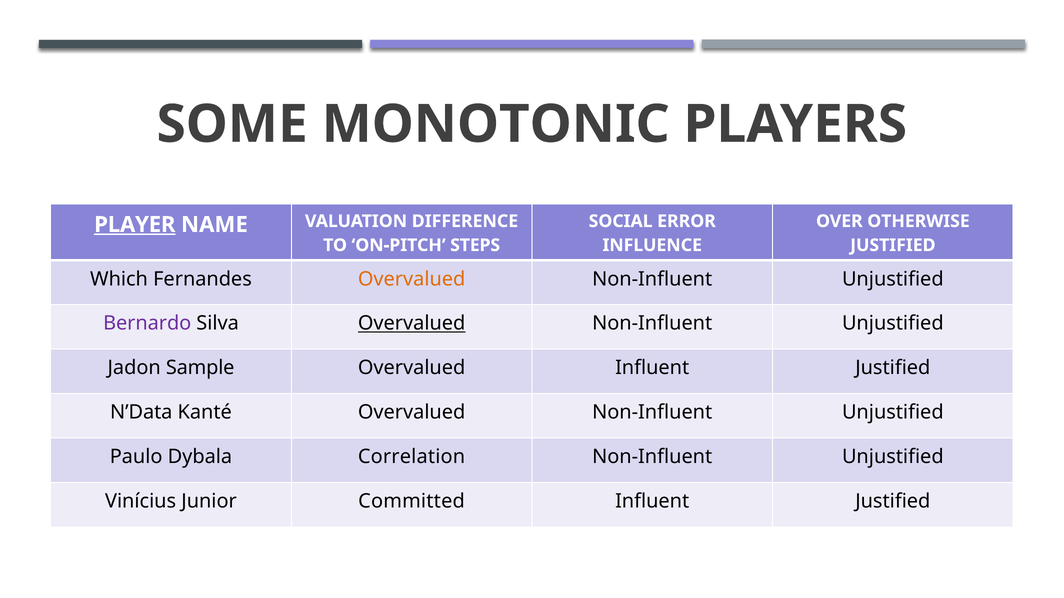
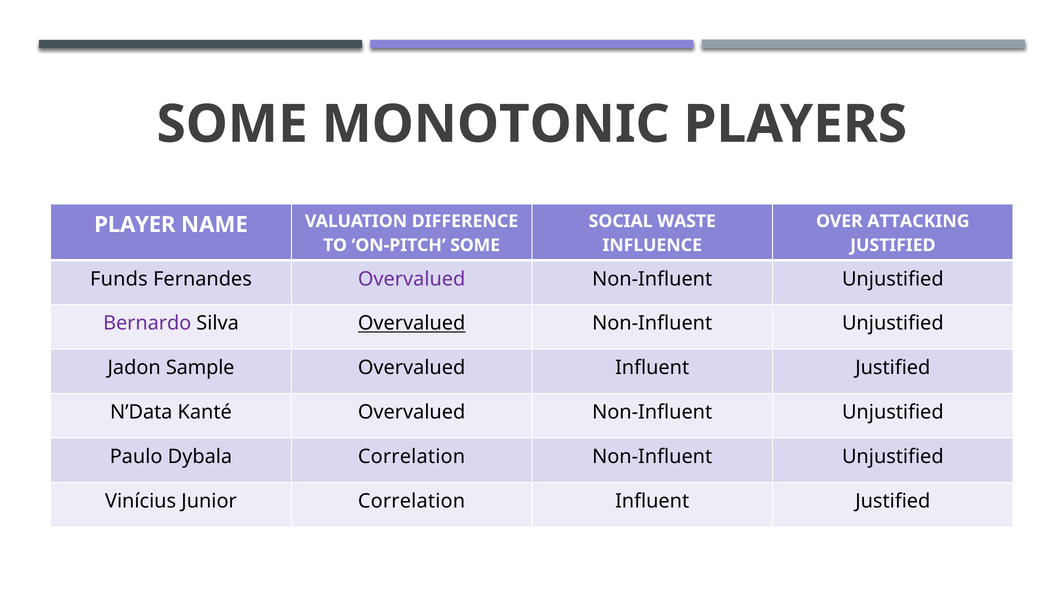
ERROR: ERROR -> WASTE
OTHERWISE: OTHERWISE -> ATTACKING
PLAYER underline: present -> none
ON-PITCH STEPS: STEPS -> SOME
Which: Which -> Funds
Overvalued at (412, 279) colour: orange -> purple
Junior Committed: Committed -> Correlation
